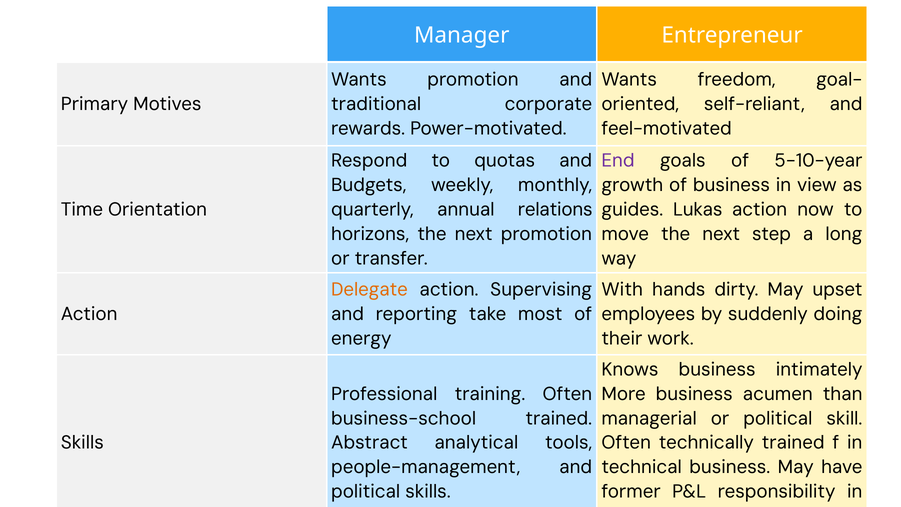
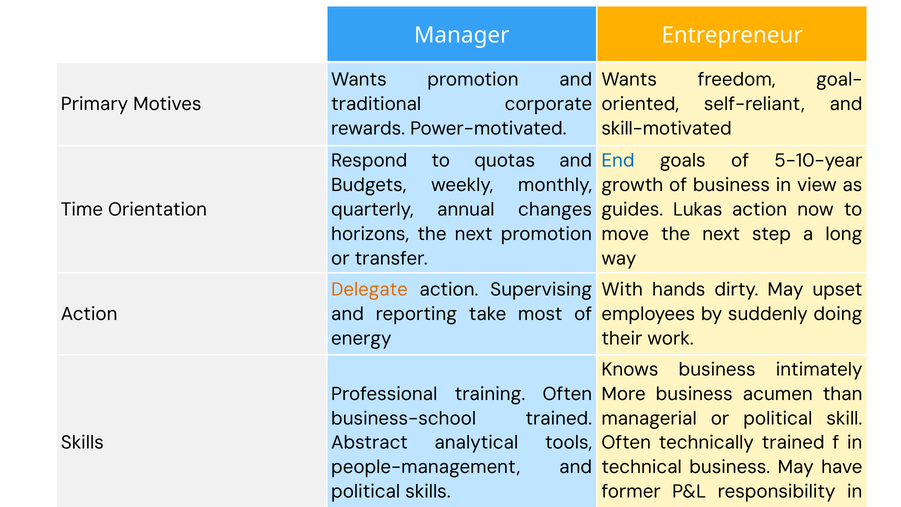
feel-motivated: feel-motivated -> skill-motivated
End colour: purple -> blue
relations: relations -> changes
